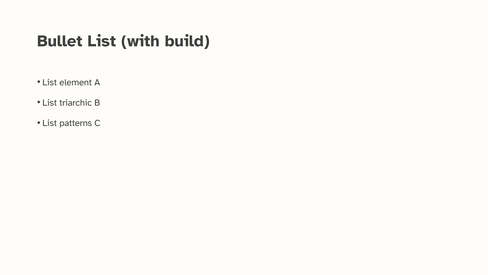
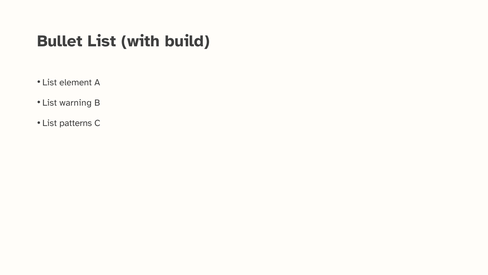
triarchic: triarchic -> warning
